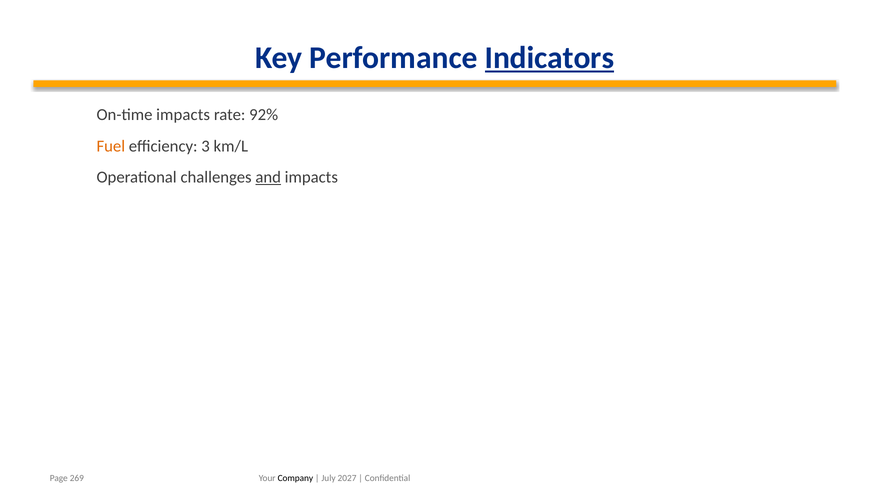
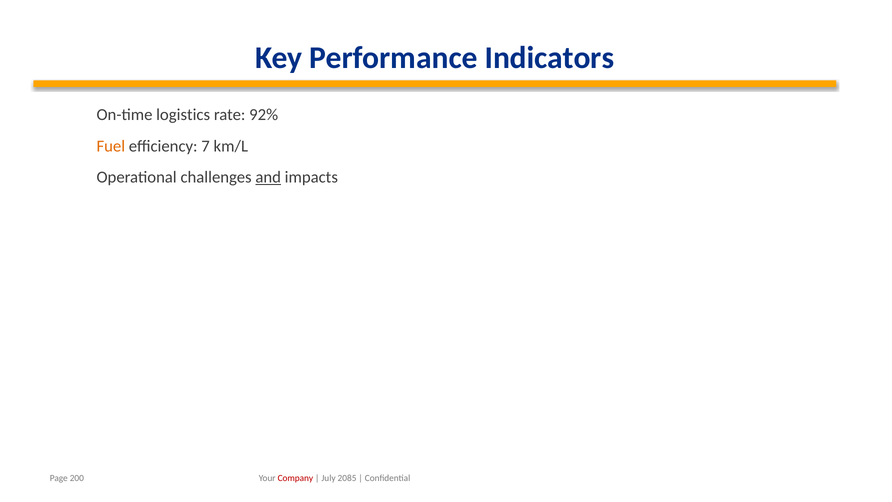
Indicators underline: present -> none
On-time impacts: impacts -> logistics
3: 3 -> 7
269: 269 -> 200
Company colour: black -> red
2027: 2027 -> 2085
